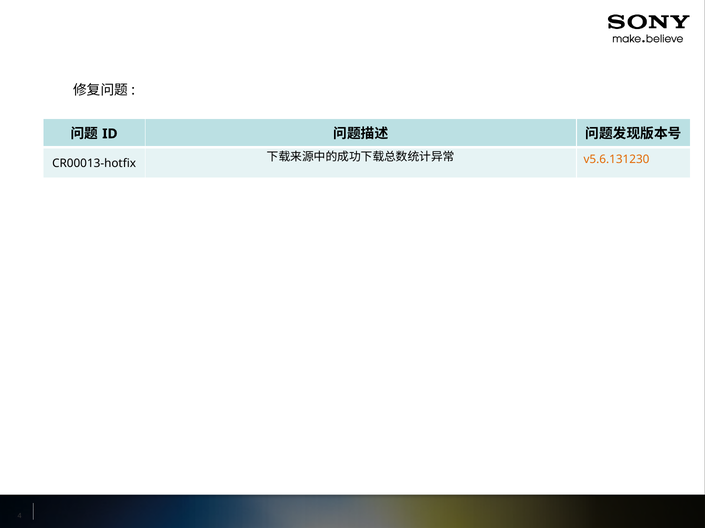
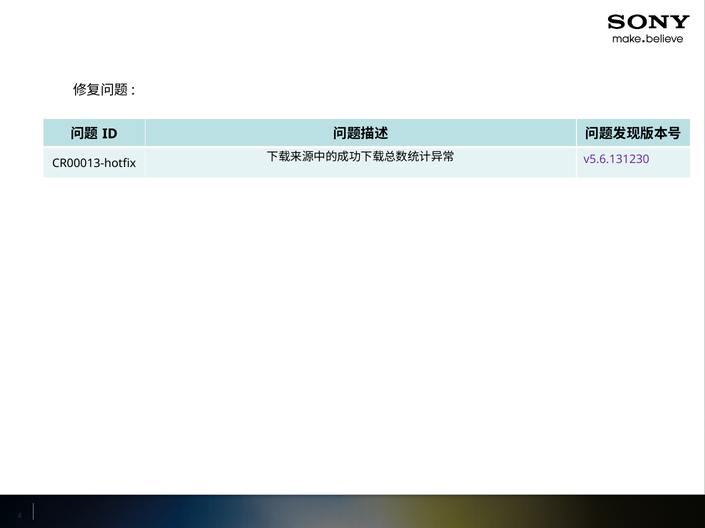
v5.6.131230 colour: orange -> purple
